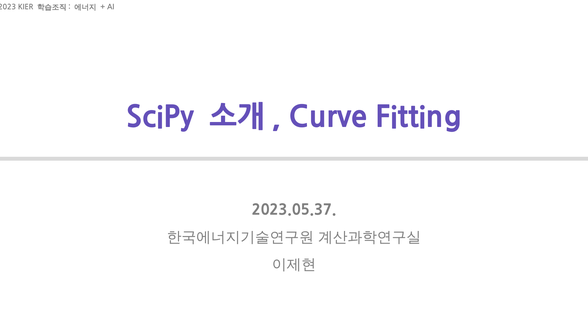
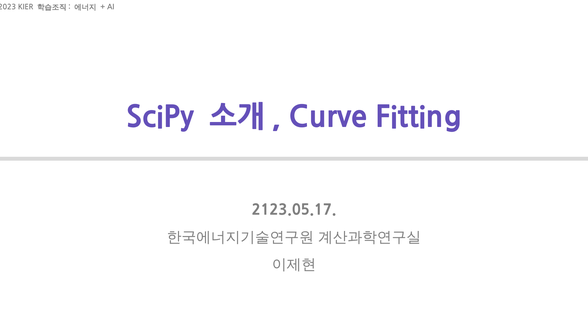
2023.05.37: 2023.05.37 -> 2123.05.17
